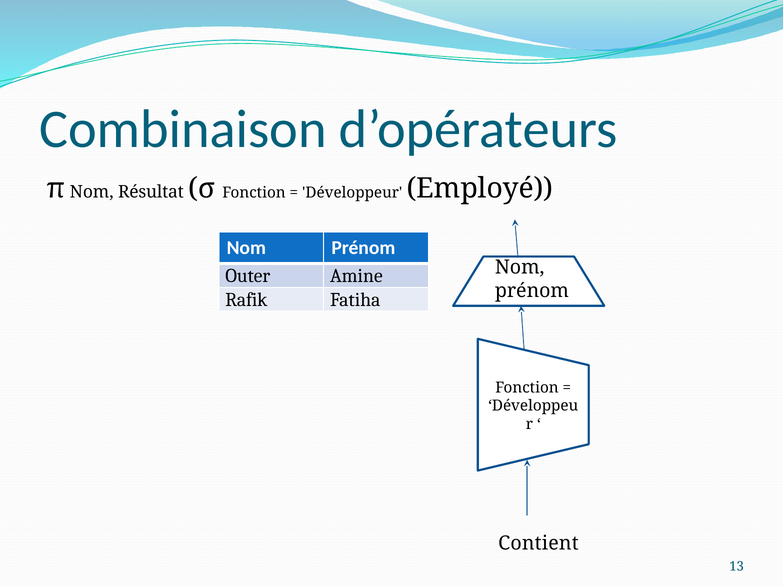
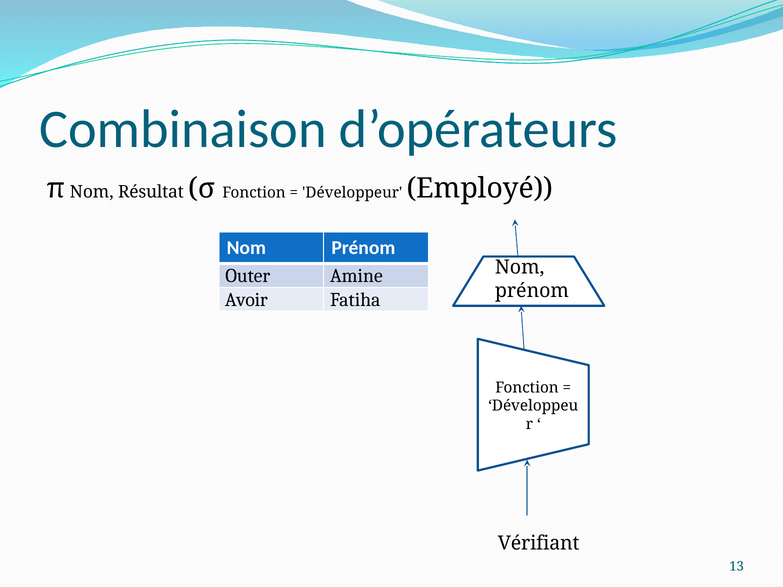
Rafik: Rafik -> Avoir
Contient: Contient -> Vérifiant
